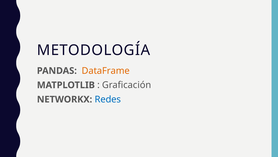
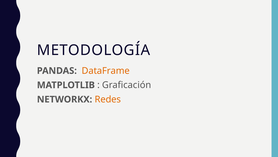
Redes colour: blue -> orange
